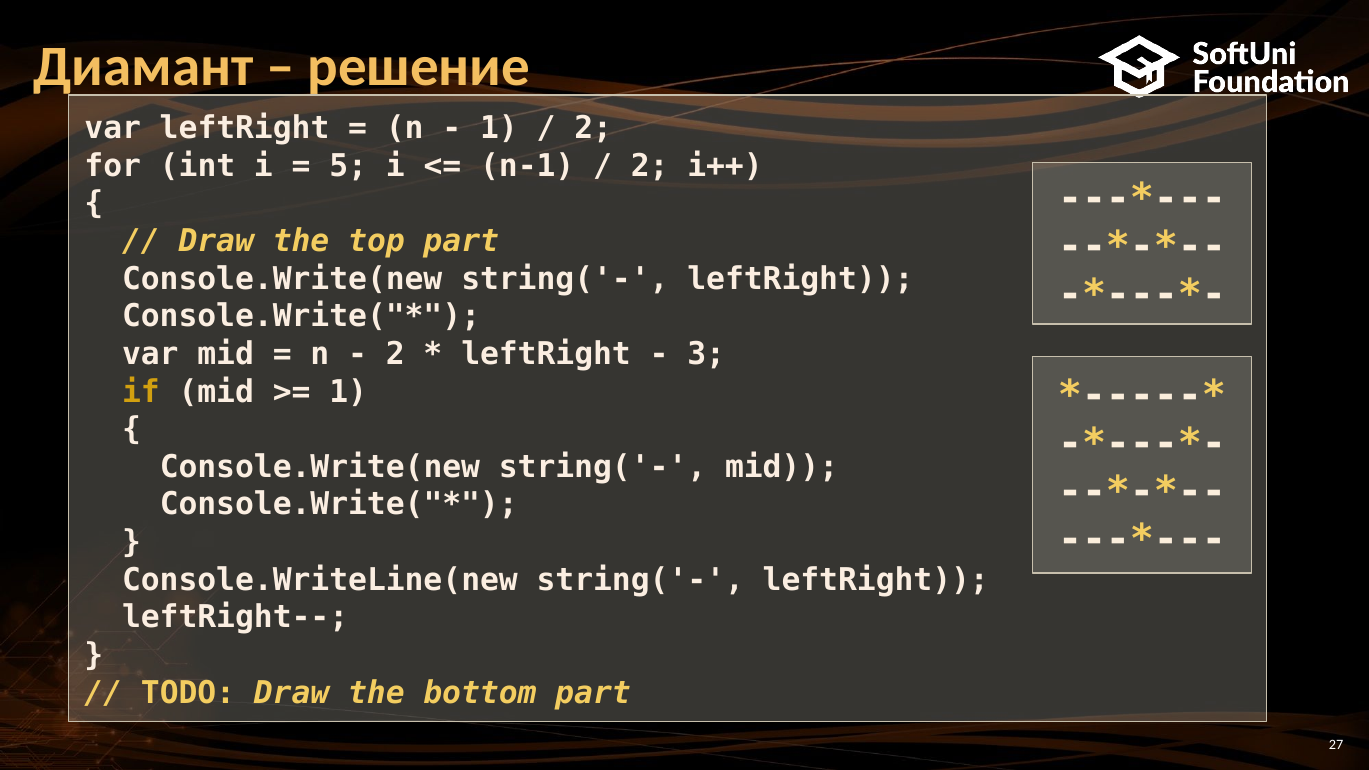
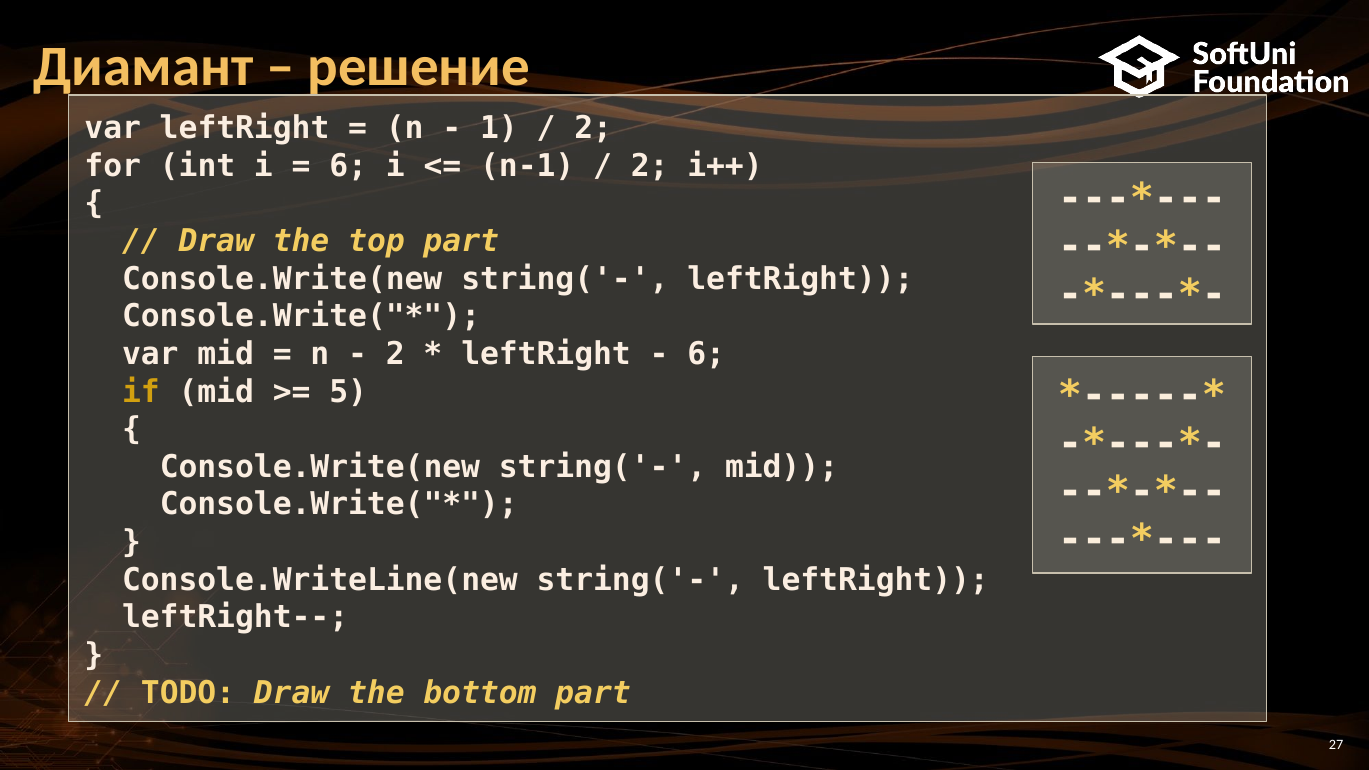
5 at (348, 166): 5 -> 6
3 at (706, 354): 3 -> 6
1 at (348, 392): 1 -> 5
